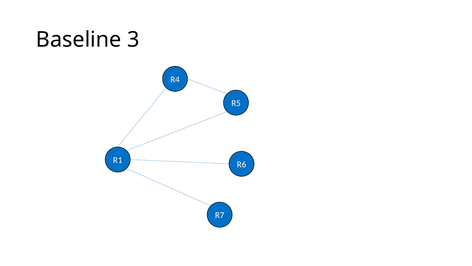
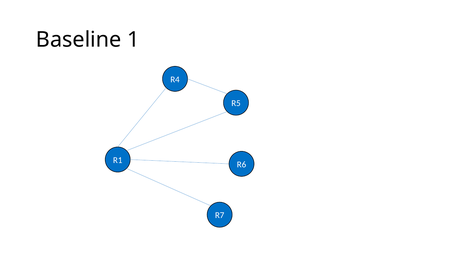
3: 3 -> 1
